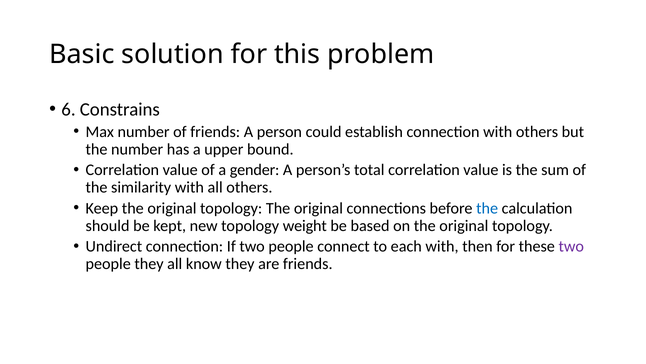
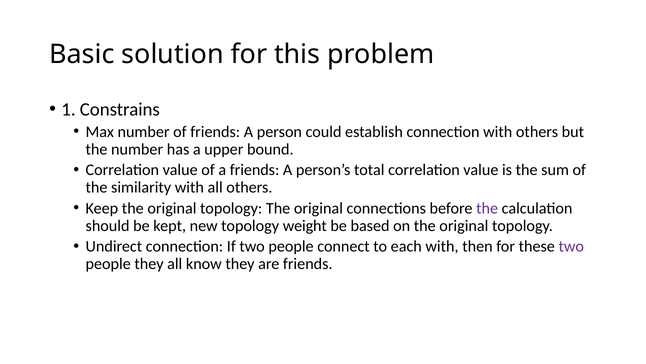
6: 6 -> 1
a gender: gender -> friends
the at (487, 208) colour: blue -> purple
